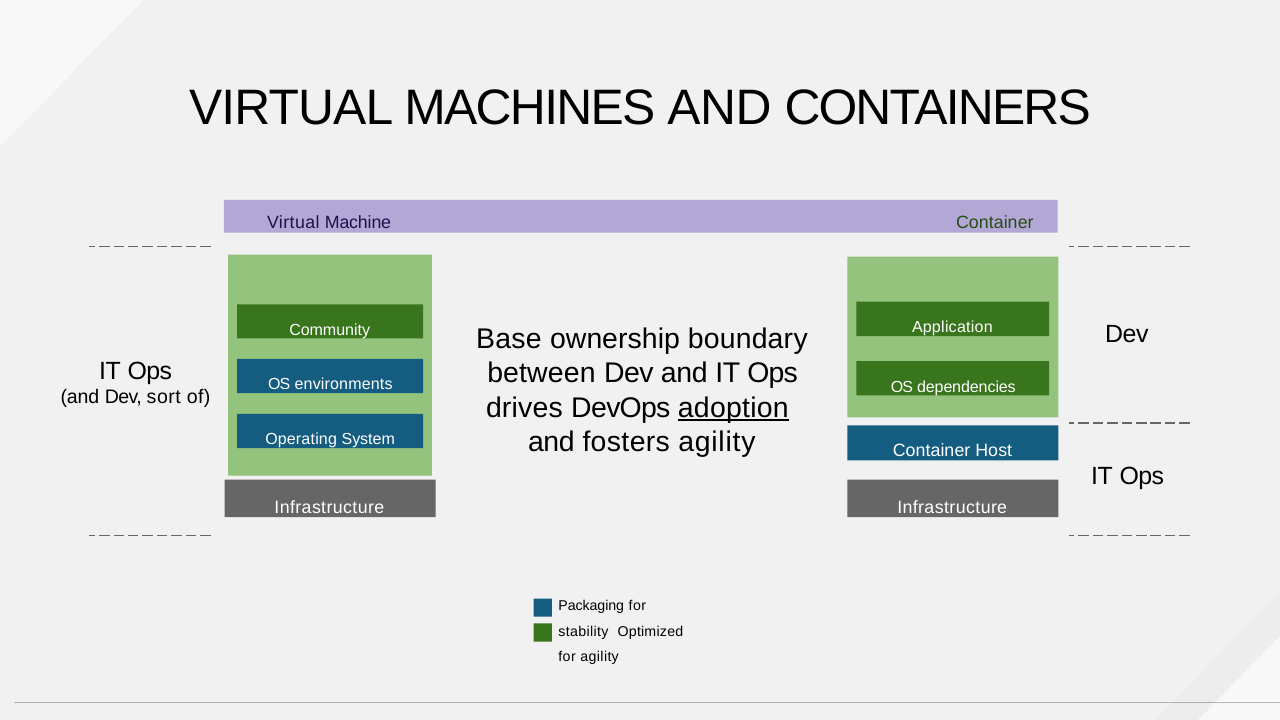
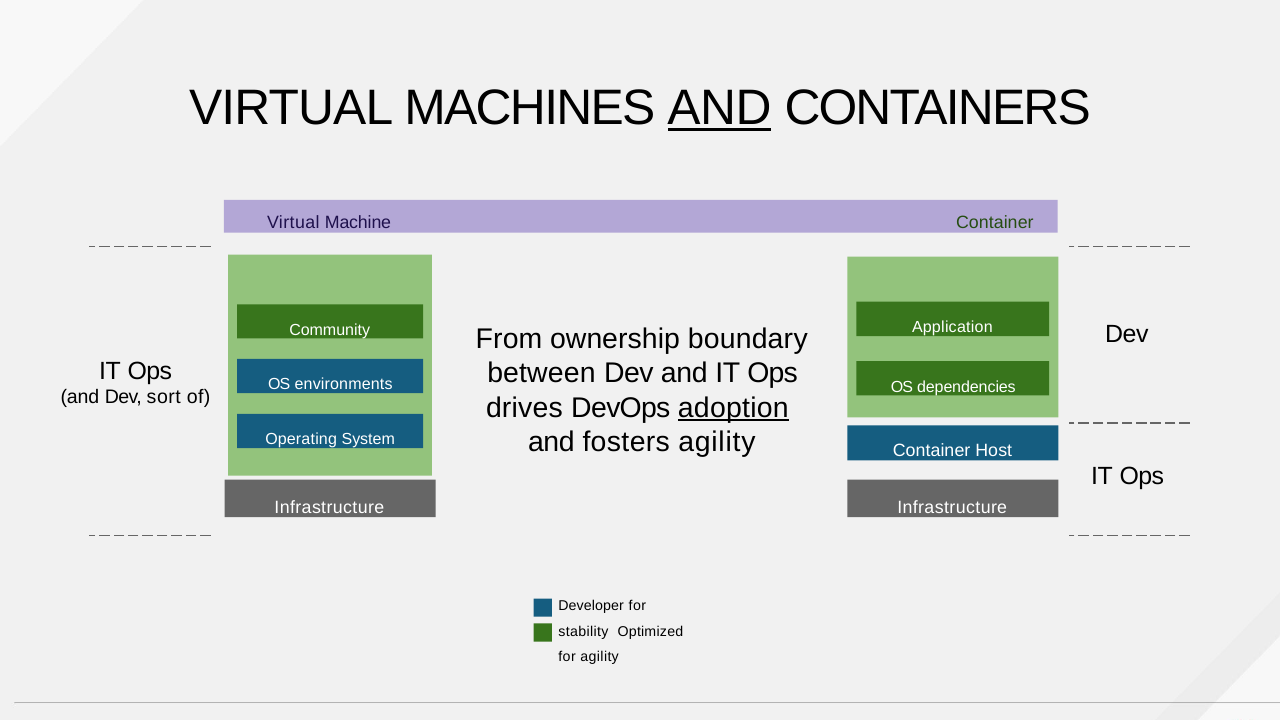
AND at (719, 108) underline: none -> present
Base: Base -> From
Packaging: Packaging -> Developer
